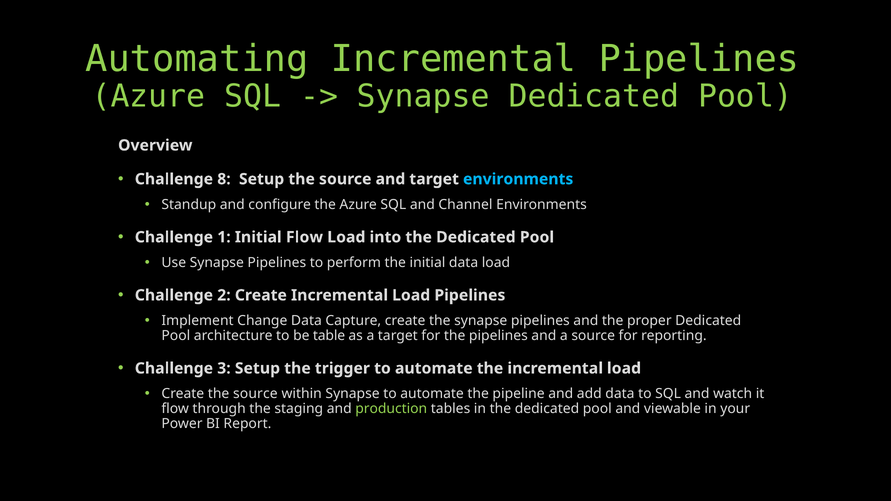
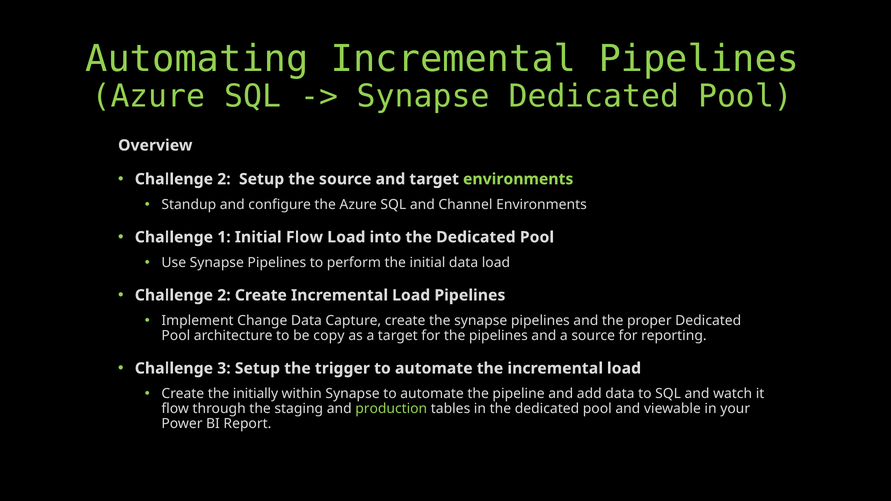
8 at (224, 179): 8 -> 2
environments at (518, 179) colour: light blue -> light green
table: table -> copy
Create the source: source -> initially
